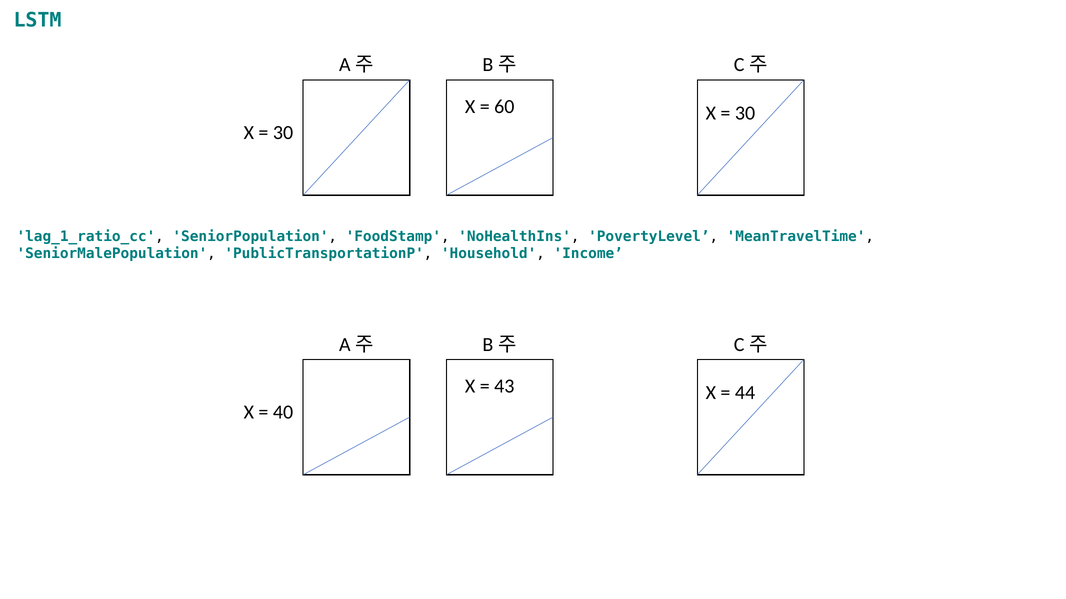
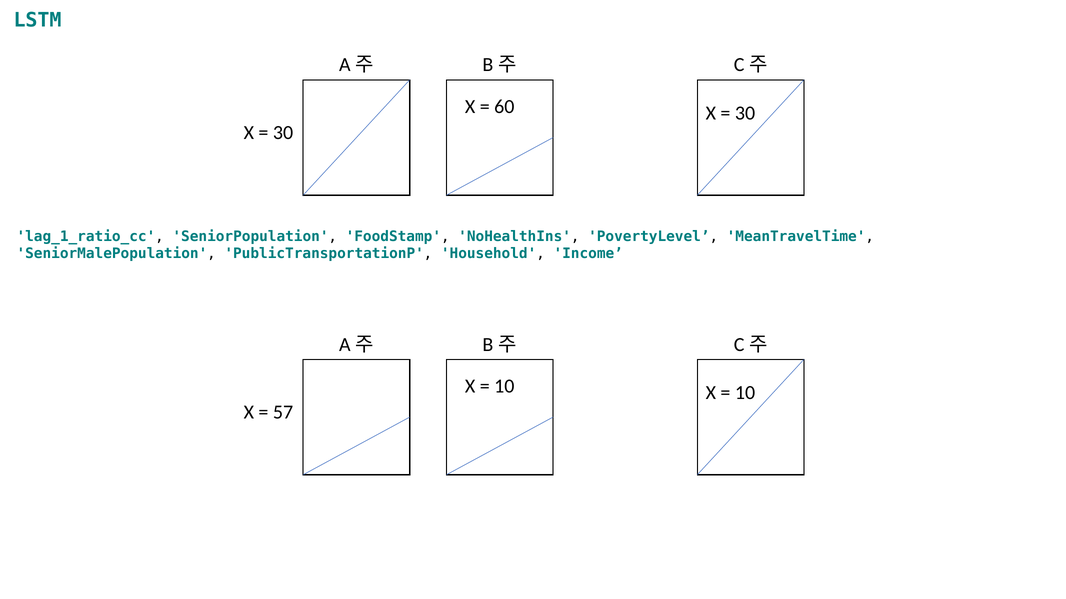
43 at (504, 386): 43 -> 10
44 at (745, 393): 44 -> 10
40: 40 -> 57
